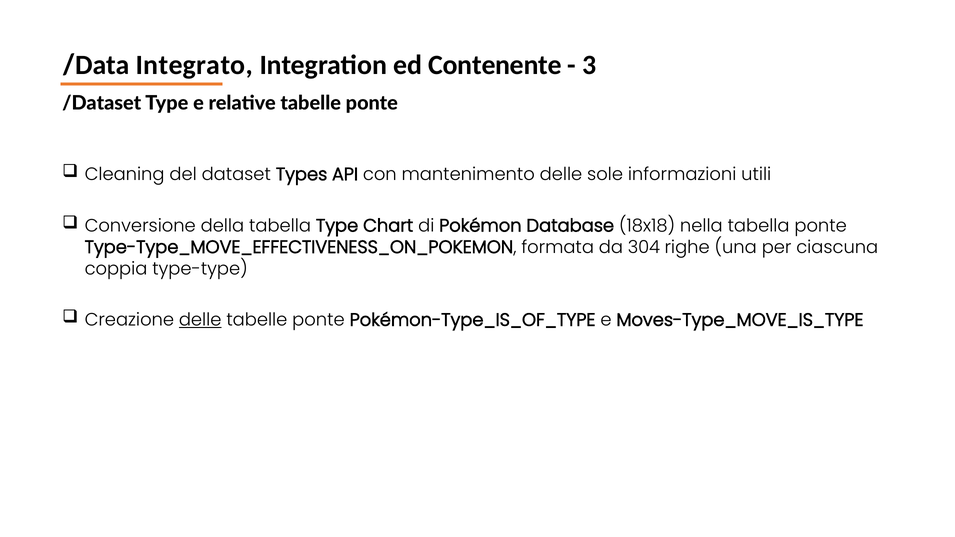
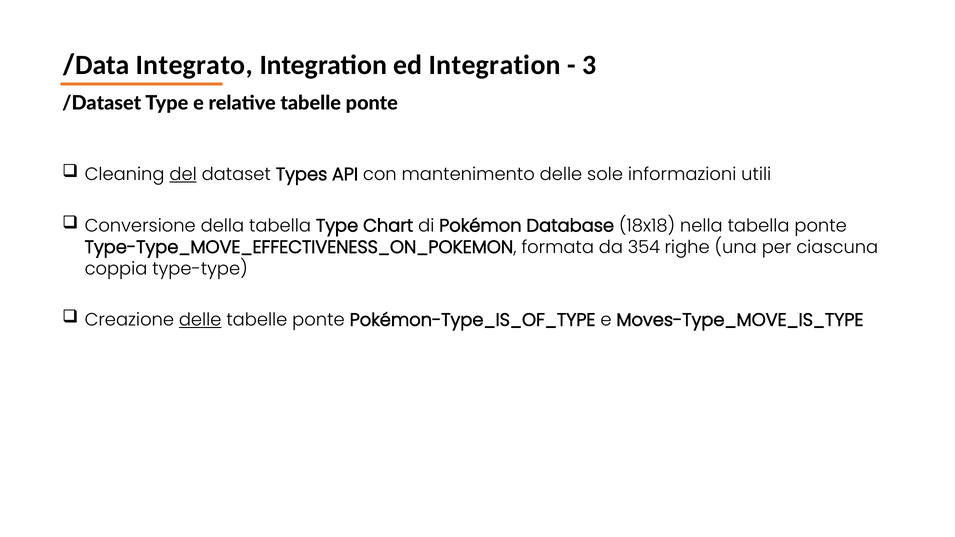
ed Contenente: Contenente -> Integration
del underline: none -> present
304: 304 -> 354
